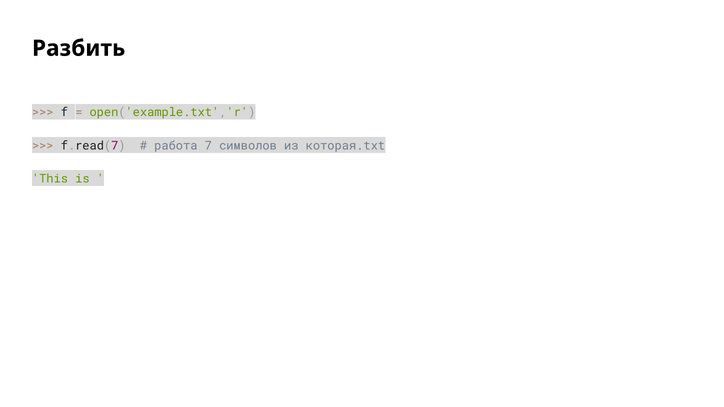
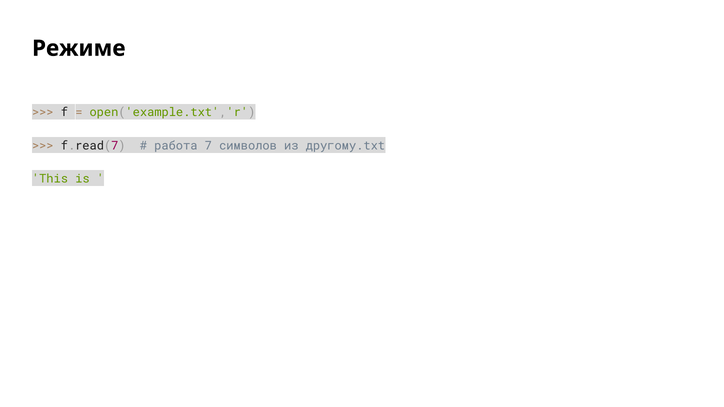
Разбить: Разбить -> Режиме
которая.txt: которая.txt -> другому.txt
